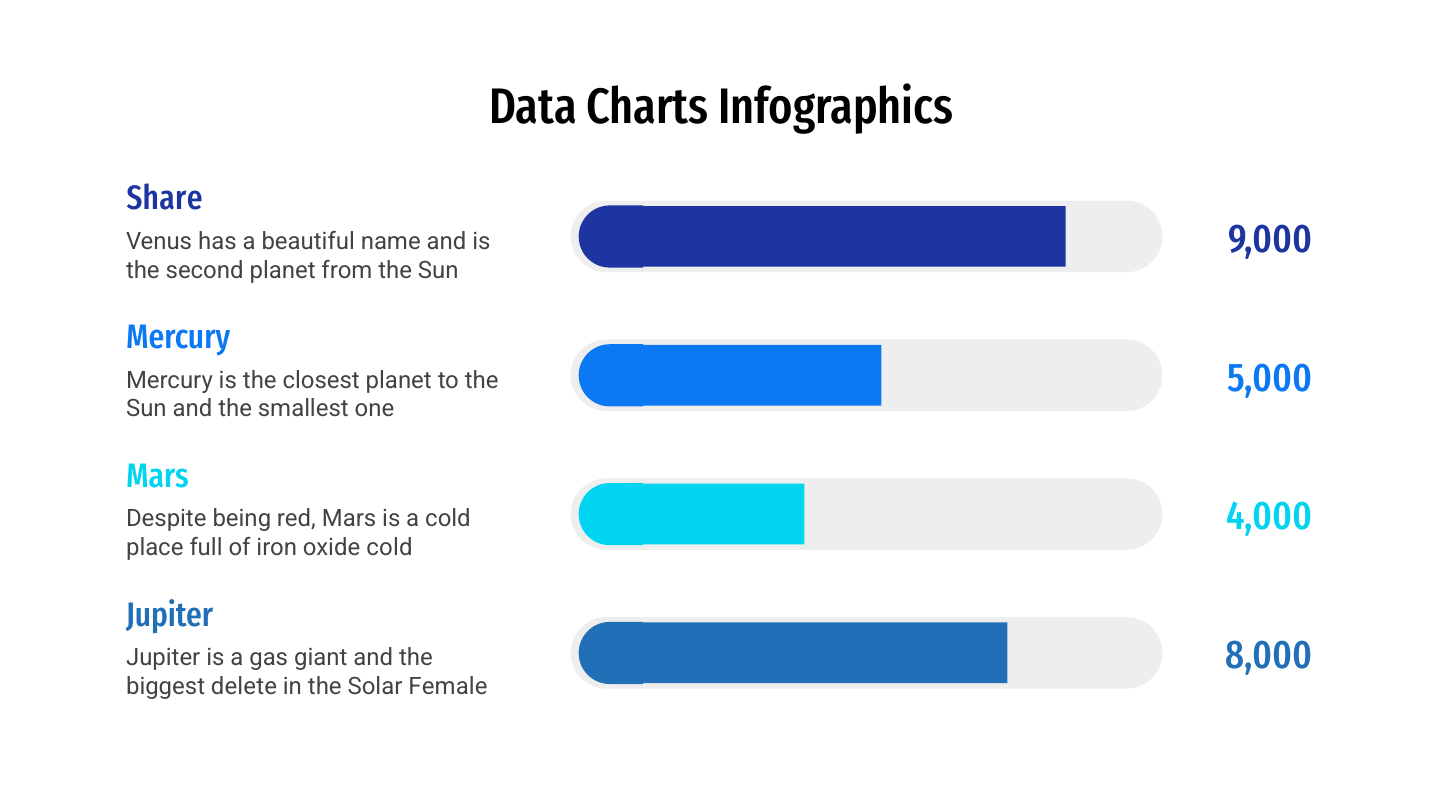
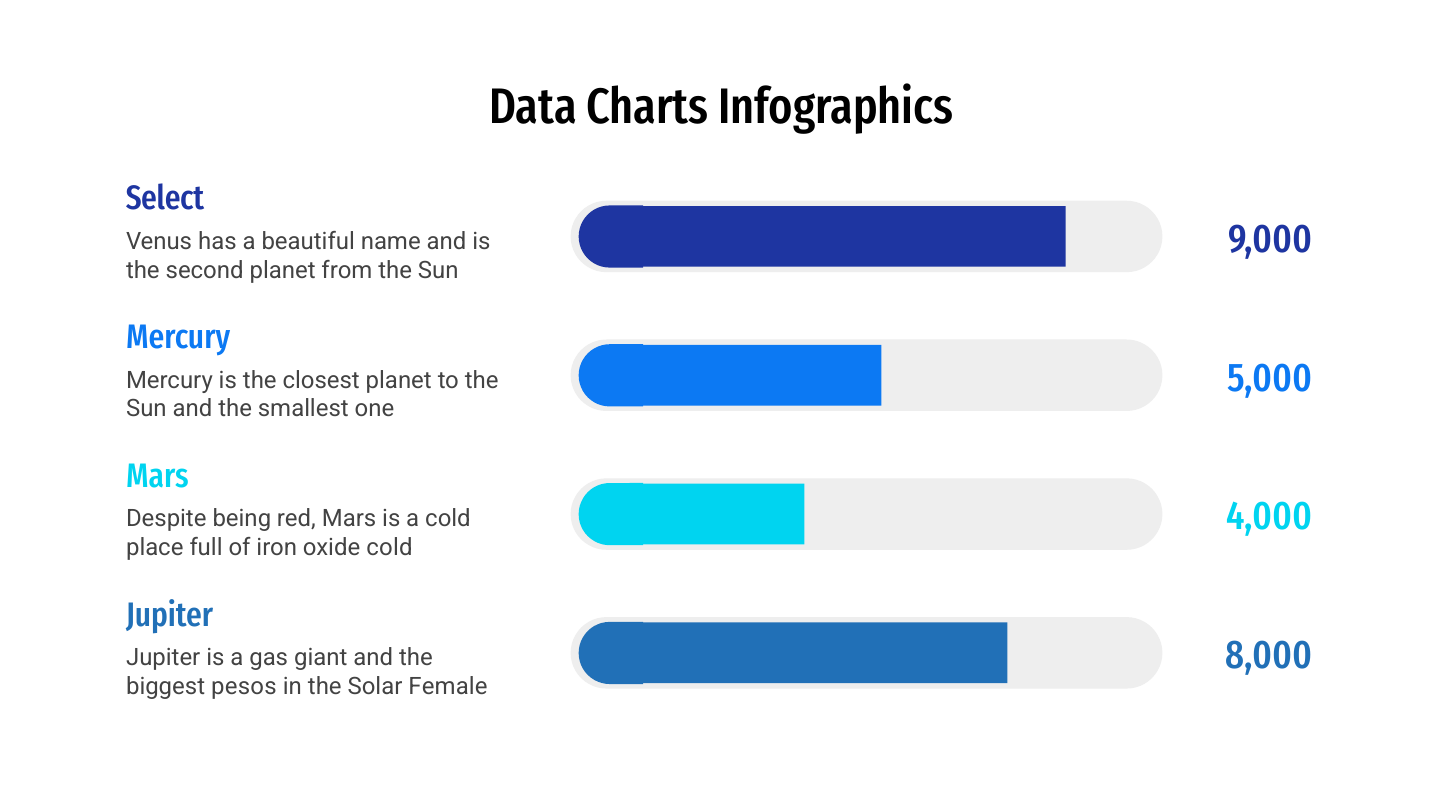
Share: Share -> Select
delete: delete -> pesos
